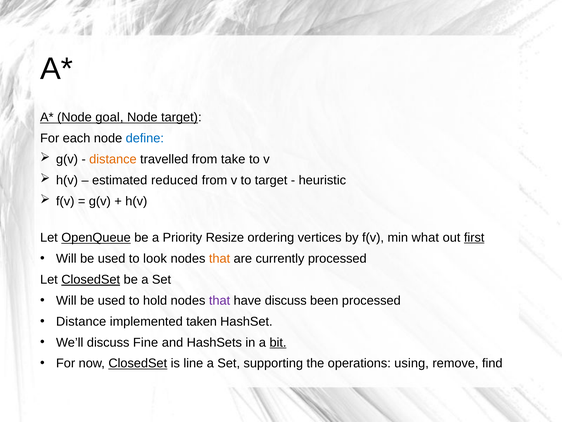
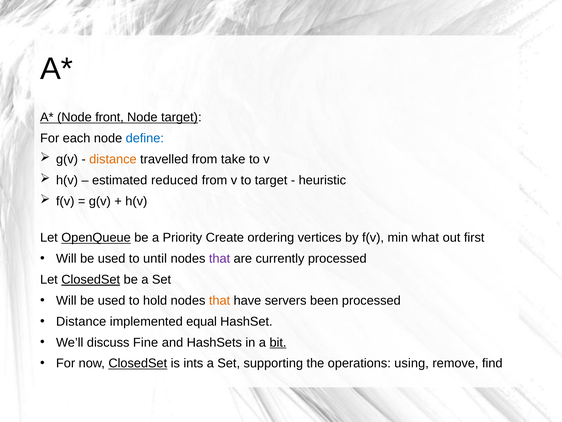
goal: goal -> front
Resize: Resize -> Create
first underline: present -> none
look: look -> until
that at (220, 258) colour: orange -> purple
that at (220, 300) colour: purple -> orange
have discuss: discuss -> servers
taken: taken -> equal
line: line -> ints
